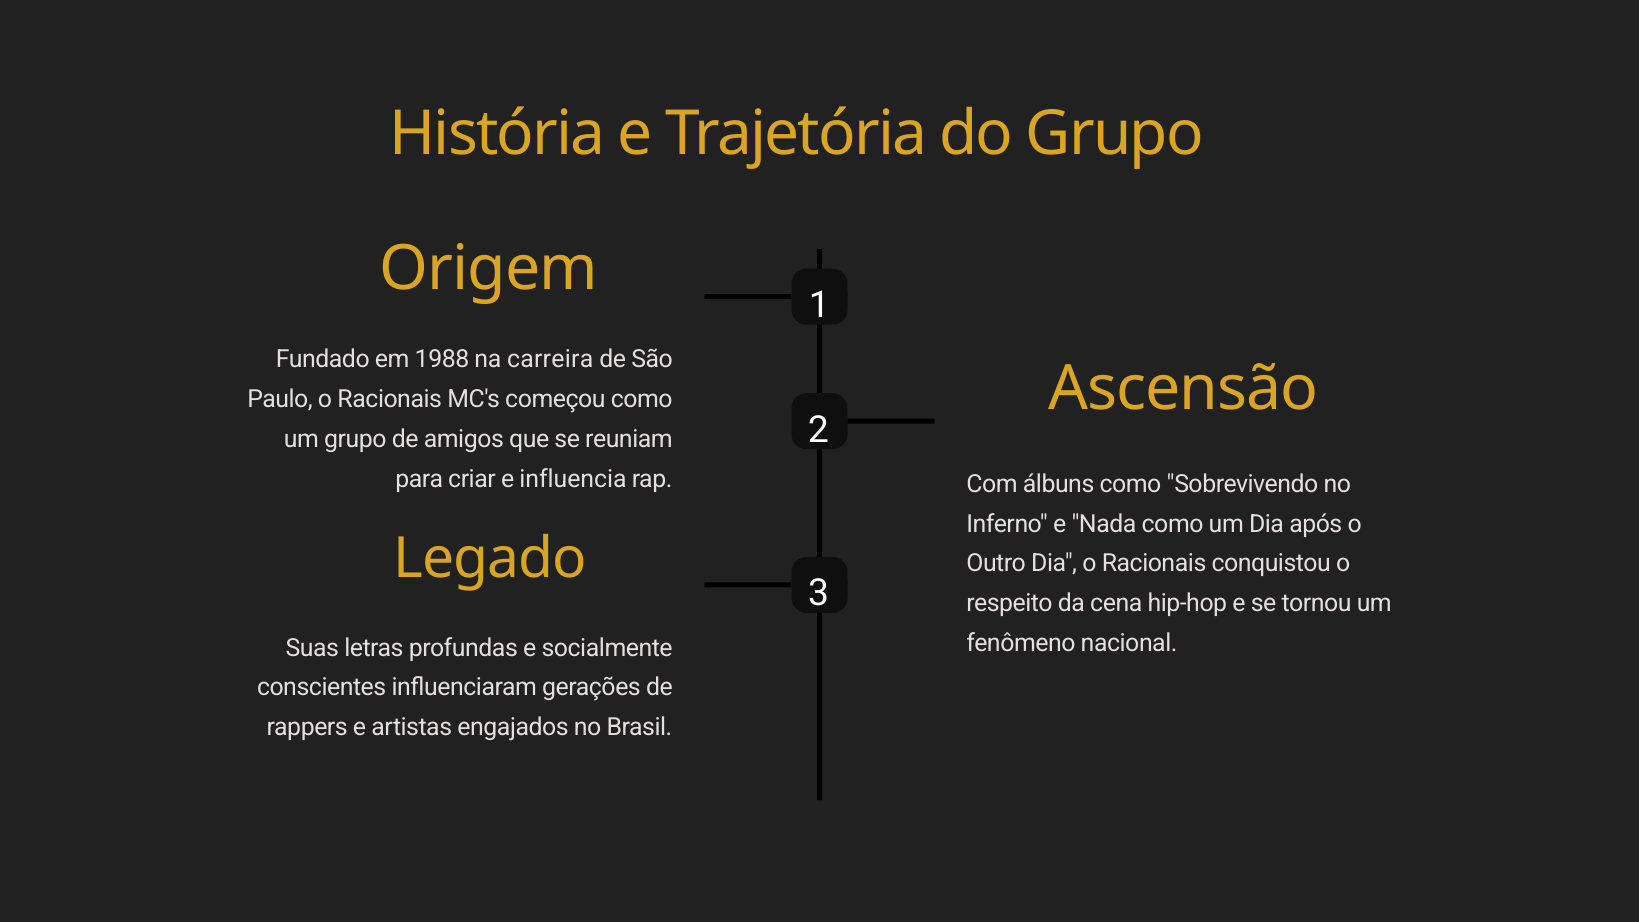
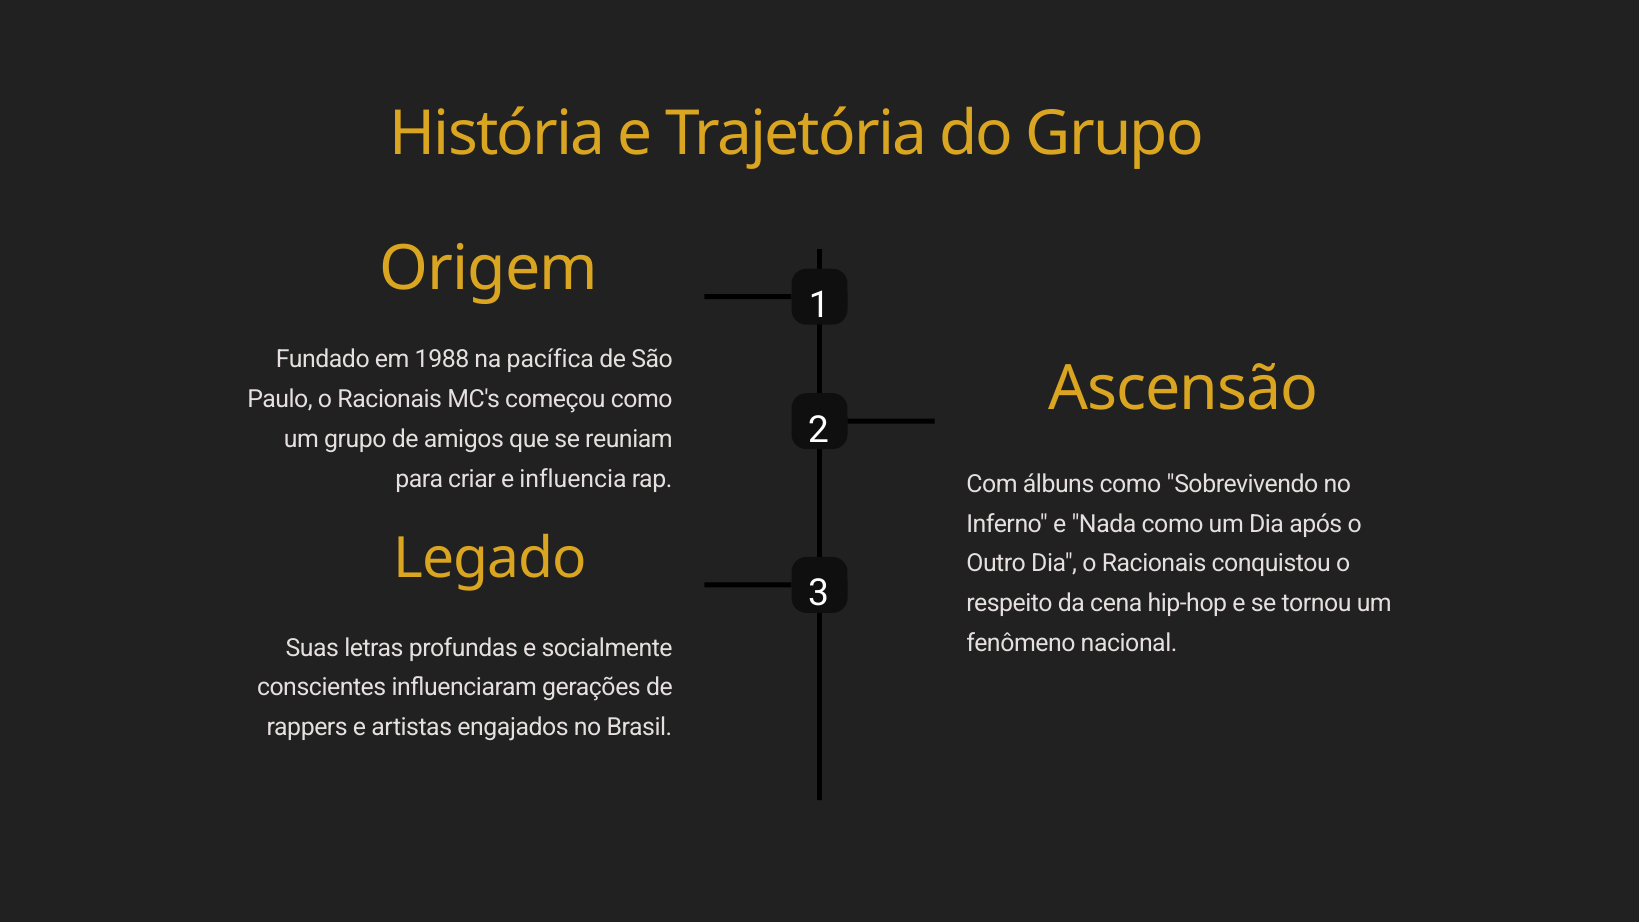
carreira: carreira -> pacífica
